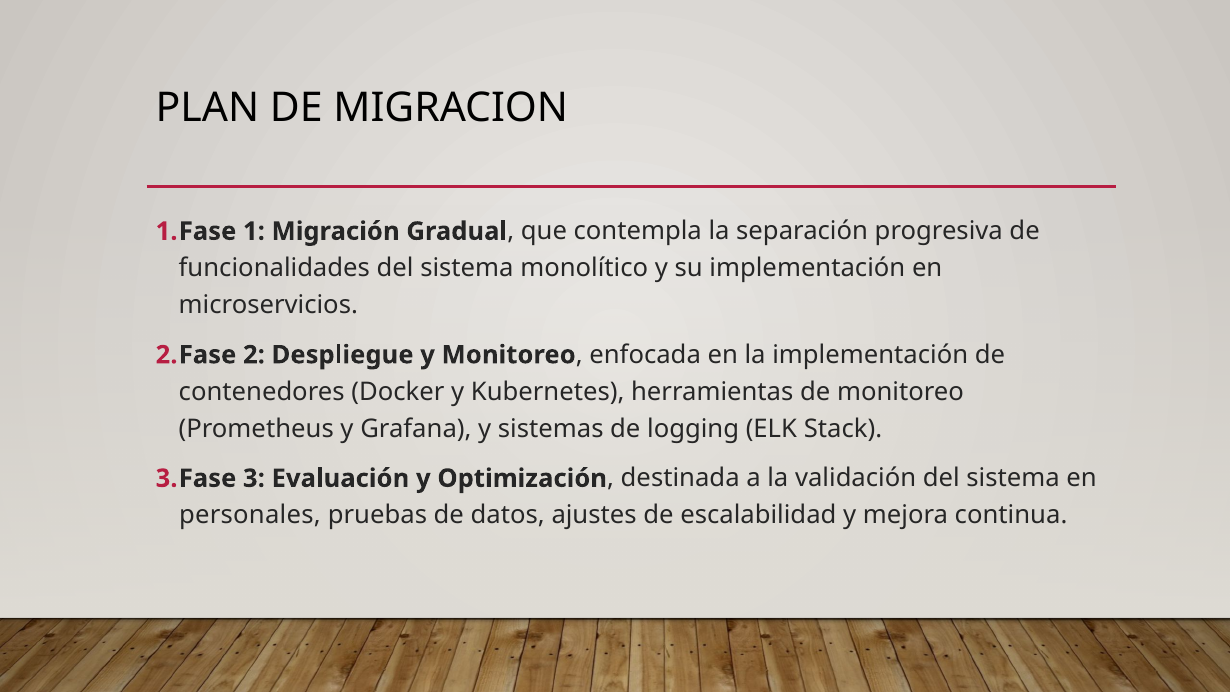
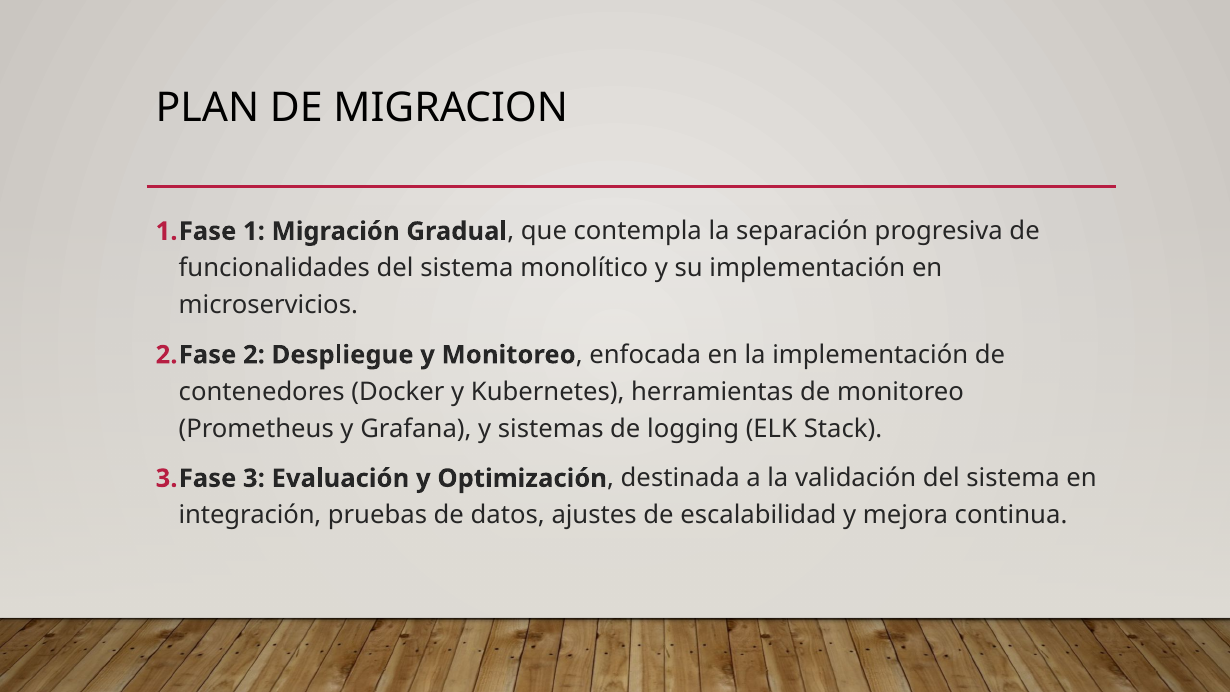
personales: personales -> integración
